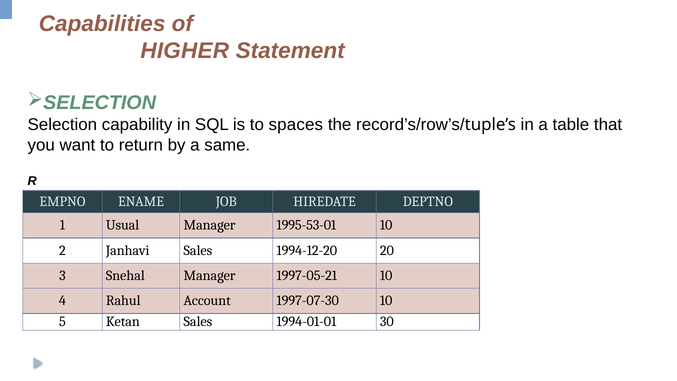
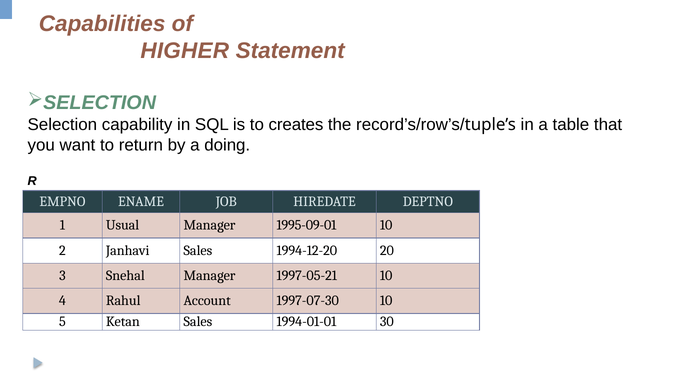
spaces: spaces -> creates
same: same -> doing
1995-53-01: 1995-53-01 -> 1995-09-01
